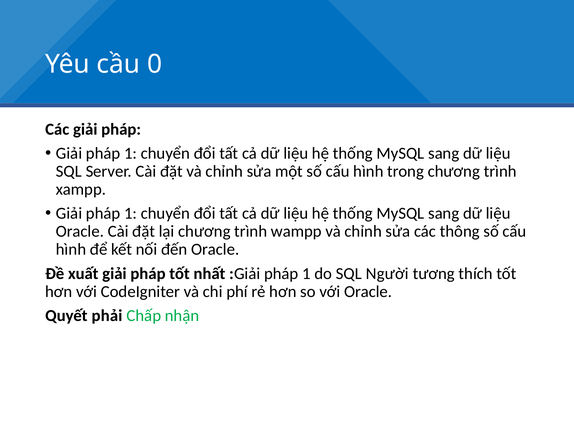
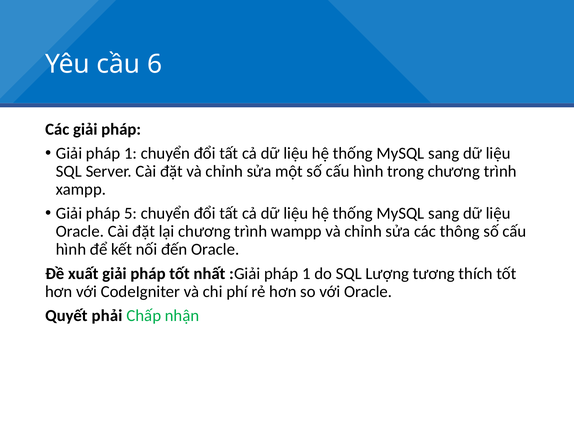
0: 0 -> 6
1 at (131, 214): 1 -> 5
Người: Người -> Lượng
